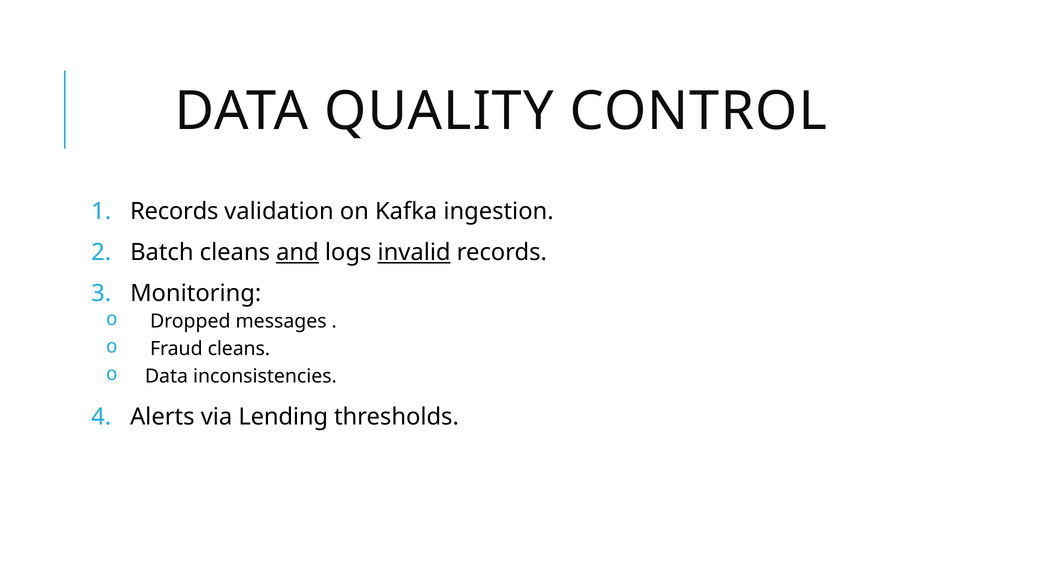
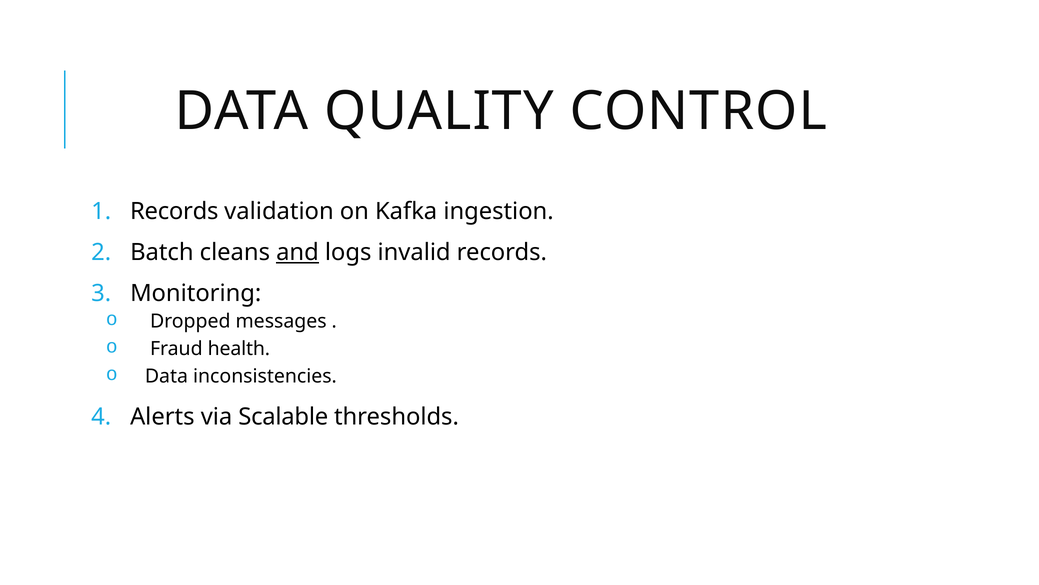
invalid underline: present -> none
Fraud cleans: cleans -> health
Lending: Lending -> Scalable
